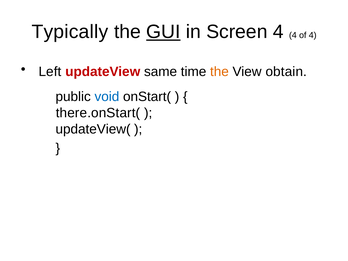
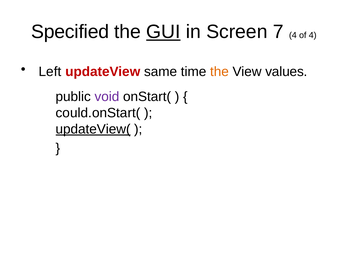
Typically: Typically -> Specified
Screen 4: 4 -> 7
obtain: obtain -> values
void colour: blue -> purple
there.onStart(: there.onStart( -> could.onStart(
updateView( underline: none -> present
